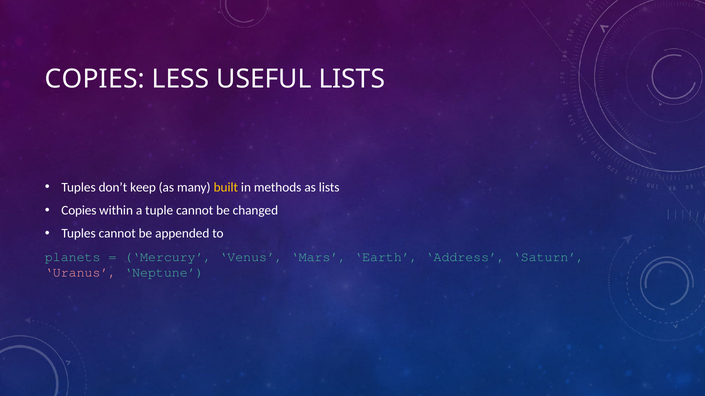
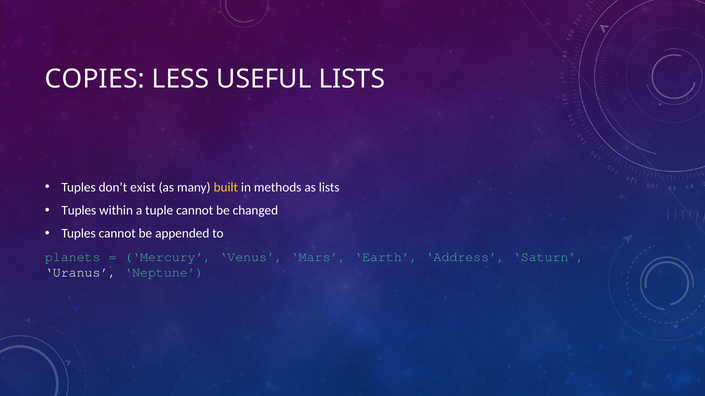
keep: keep -> exist
Copies at (79, 211): Copies -> Tuples
Uranus colour: pink -> white
